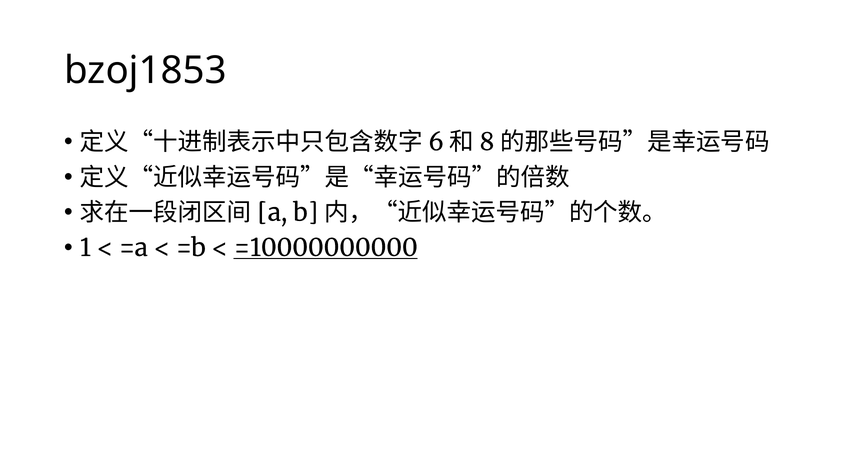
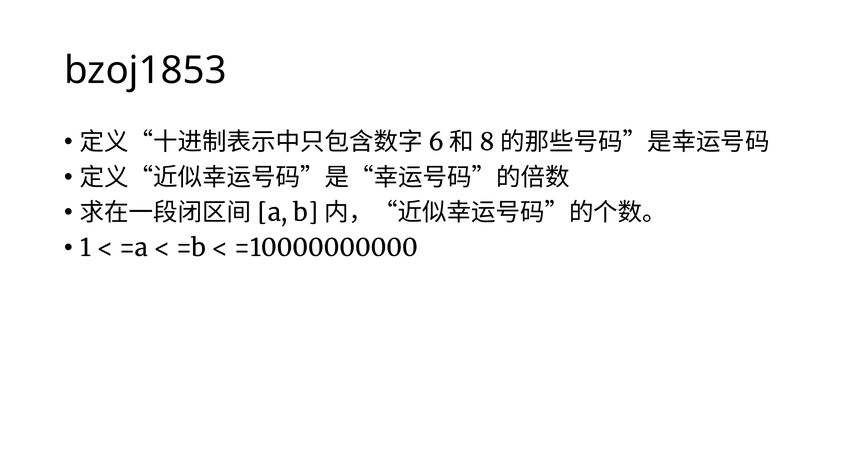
=10000000000 underline: present -> none
